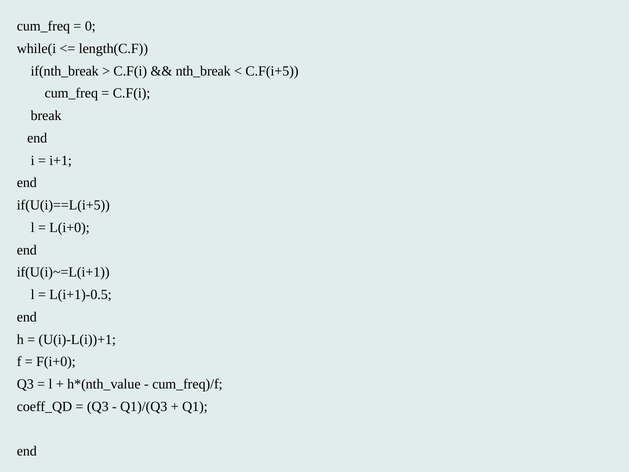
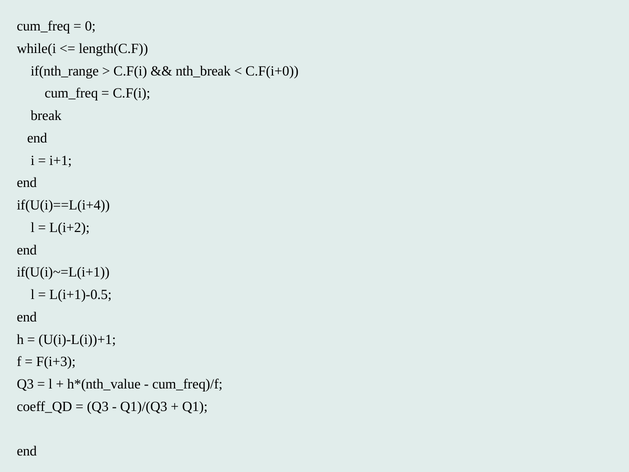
if(nth_break: if(nth_break -> if(nth_range
C.F(i+5: C.F(i+5 -> C.F(i+0
if(U(i)==L(i+5: if(U(i)==L(i+5 -> if(U(i)==L(i+4
L(i+0: L(i+0 -> L(i+2
F(i+0: F(i+0 -> F(i+3
